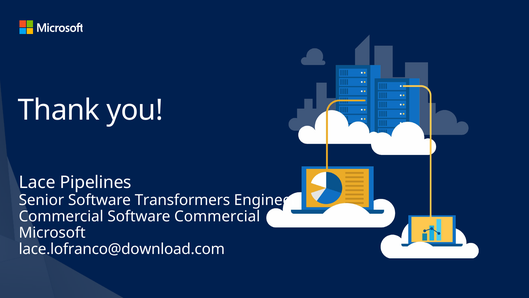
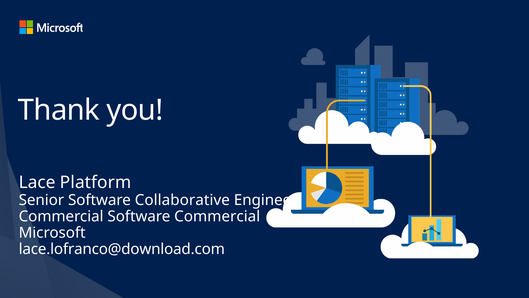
Pipelines: Pipelines -> Platform
Transformers: Transformers -> Collaborative
